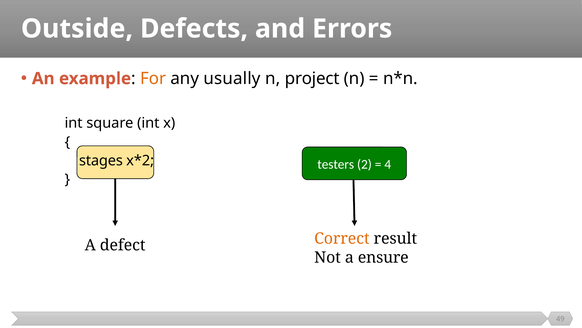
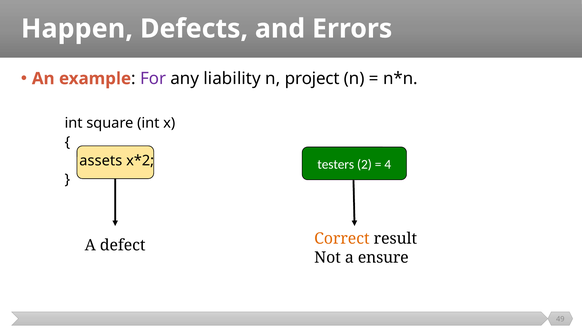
Outside: Outside -> Happen
For colour: orange -> purple
usually: usually -> liability
stages: stages -> assets
